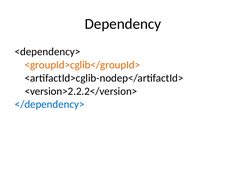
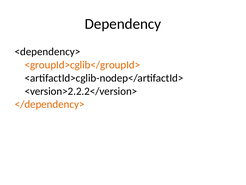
</dependency> colour: blue -> orange
